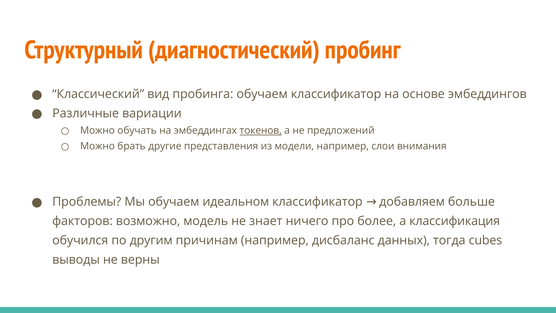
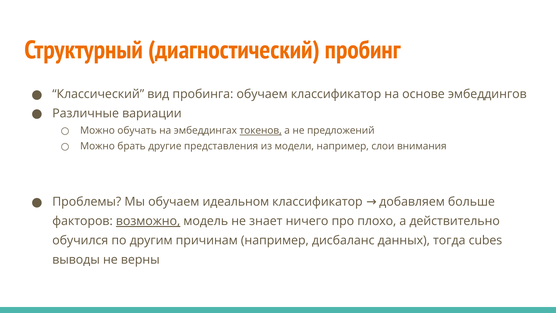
возможно underline: none -> present
более: более -> плохо
классификация: классификация -> действительно
